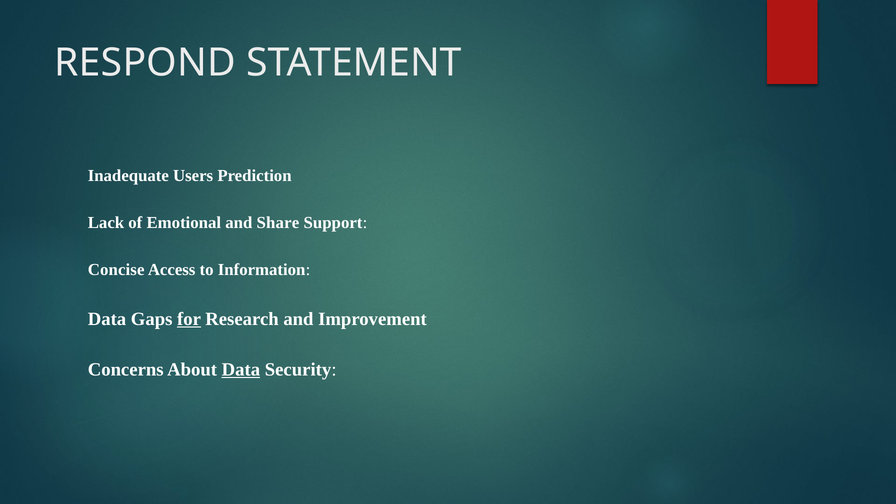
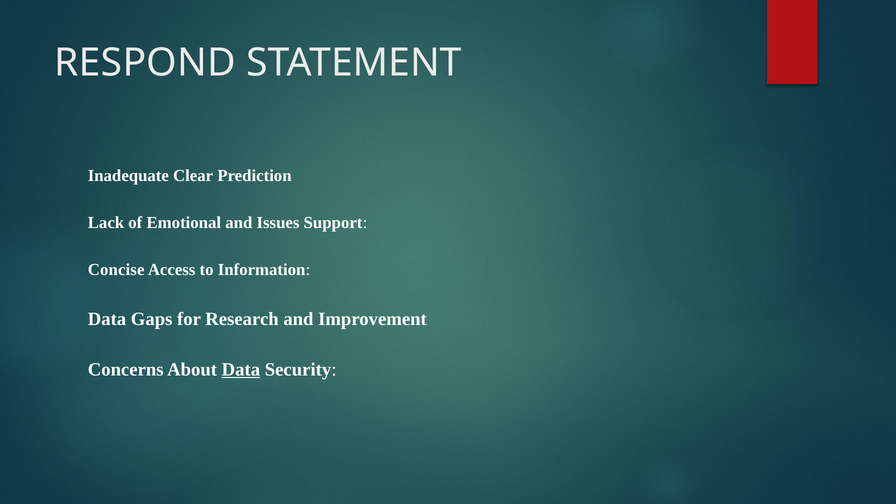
Users: Users -> Clear
Share: Share -> Issues
for underline: present -> none
